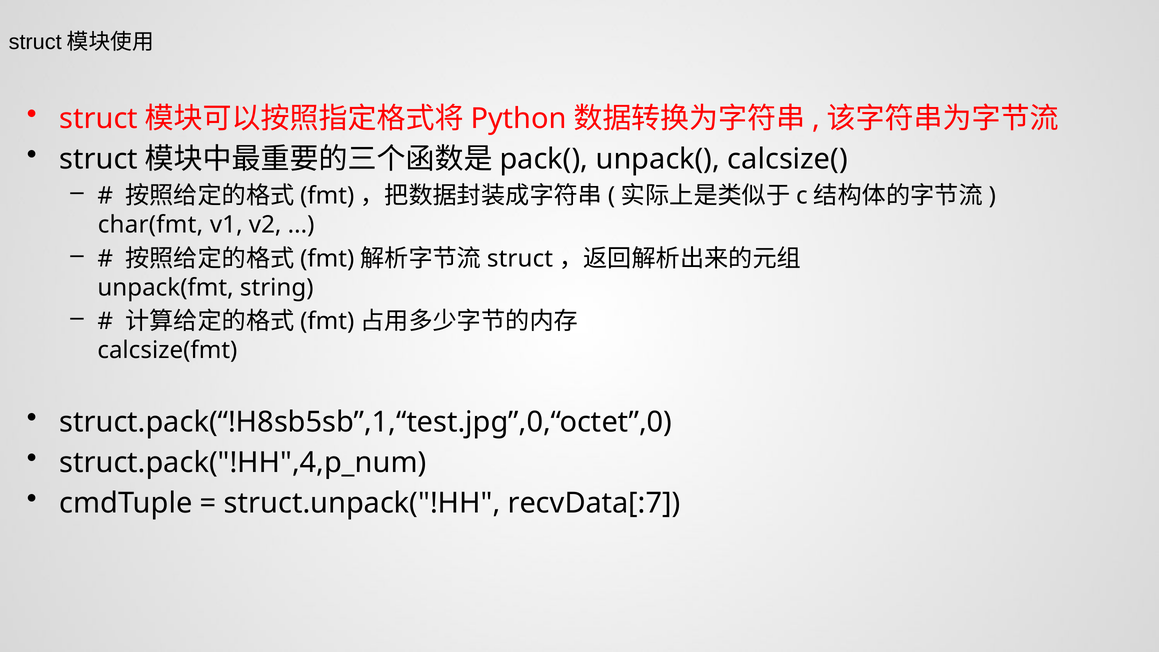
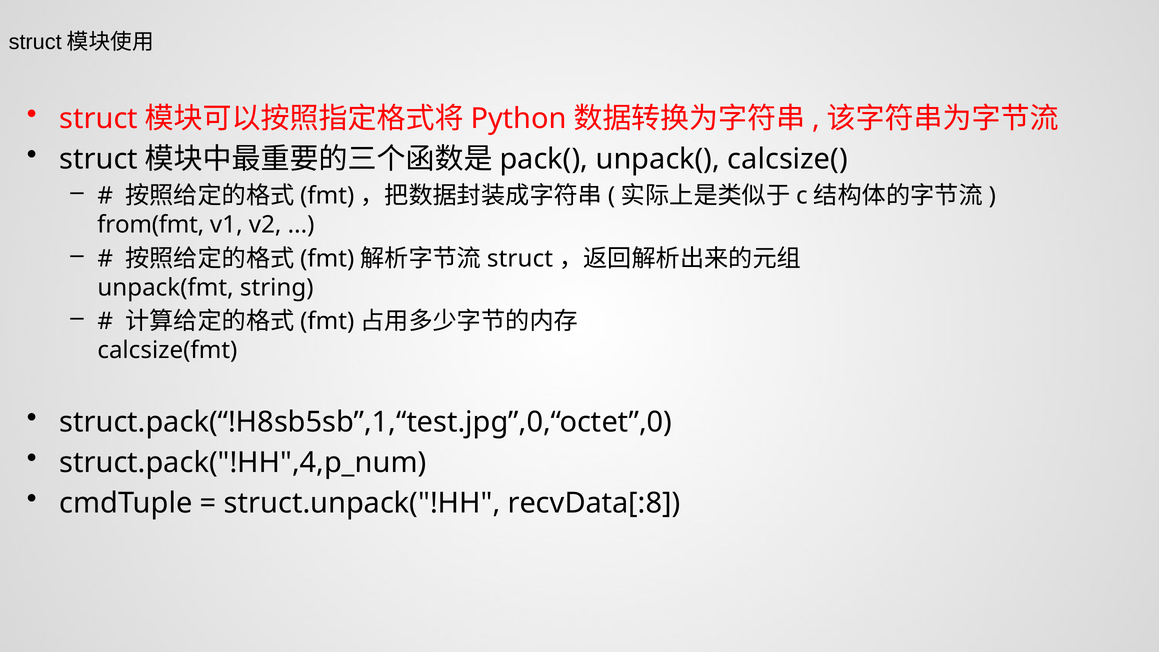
char(fmt: char(fmt -> from(fmt
recvData[:7: recvData[:7 -> recvData[:8
